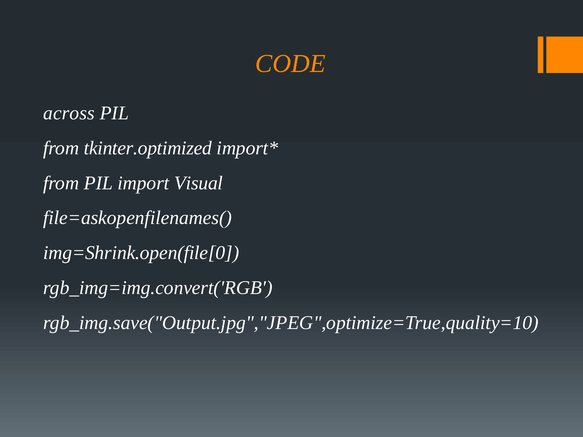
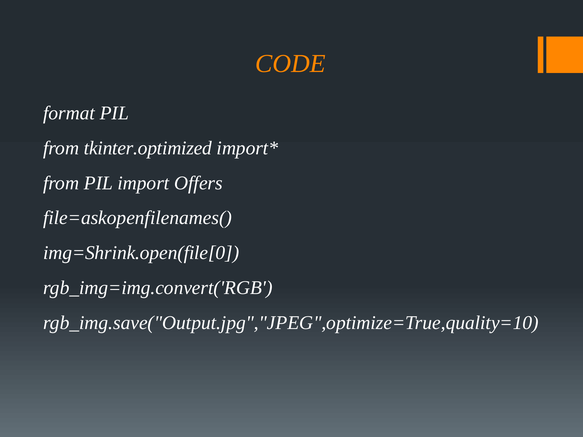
across: across -> format
Visual: Visual -> Offers
